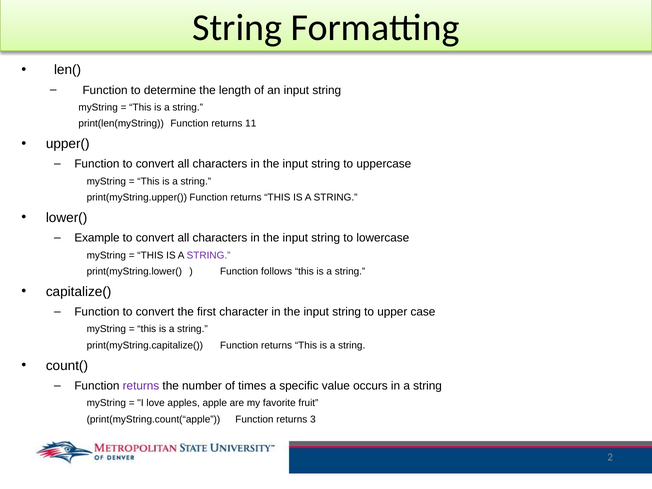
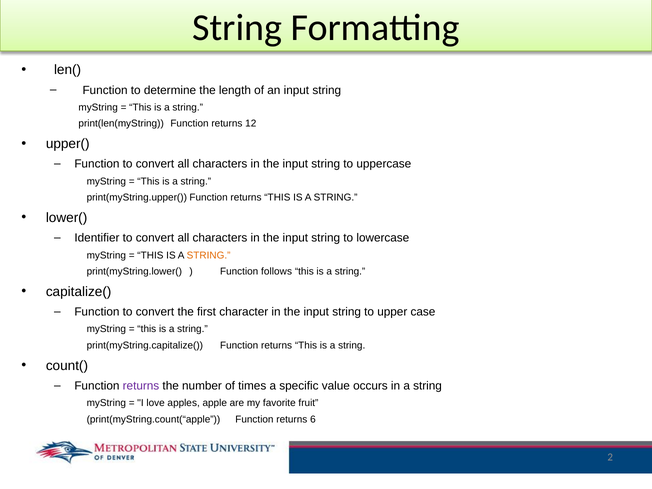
11: 11 -> 12
Example: Example -> Identifier
STRING at (209, 255) colour: purple -> orange
3: 3 -> 6
